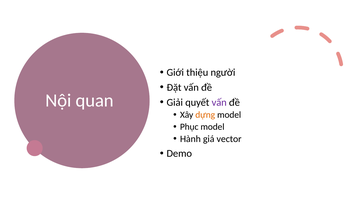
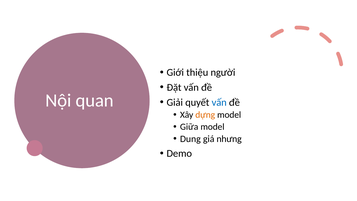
vấn at (219, 102) colour: purple -> blue
Phục: Phục -> Giữa
Hành: Hành -> Dung
vector: vector -> nhưng
